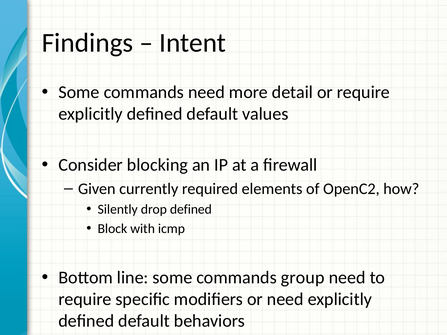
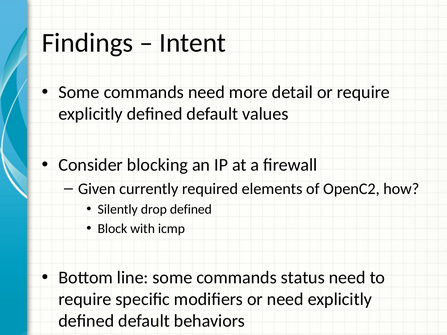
group: group -> status
